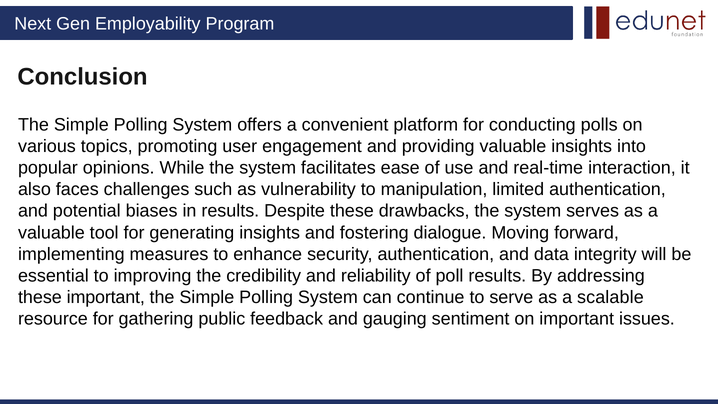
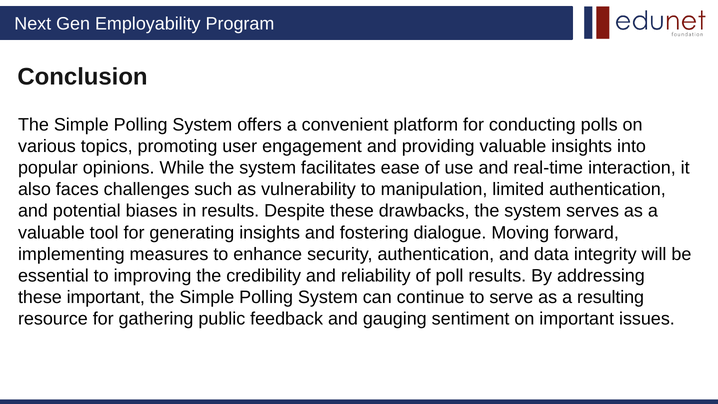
scalable: scalable -> resulting
